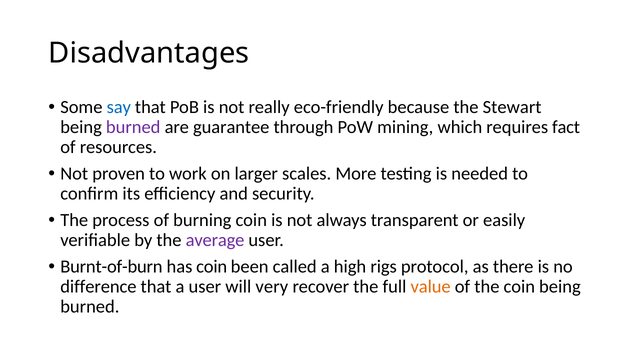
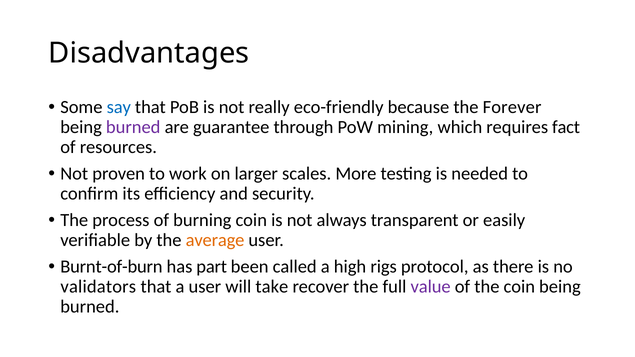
Stewart: Stewart -> Forever
average colour: purple -> orange
has coin: coin -> part
difference: difference -> validators
very: very -> take
value colour: orange -> purple
